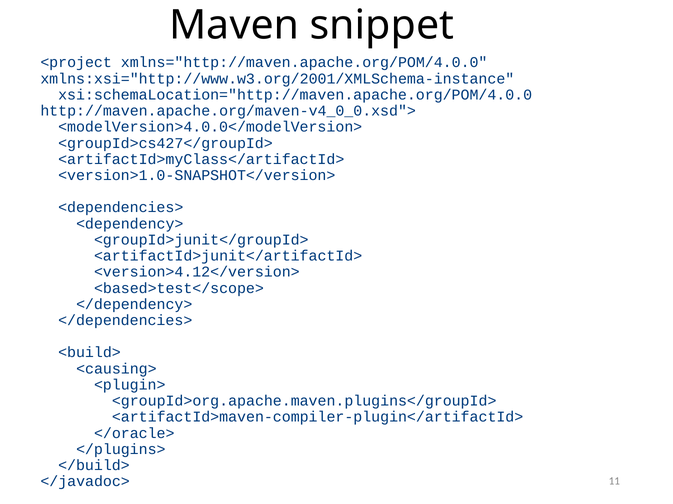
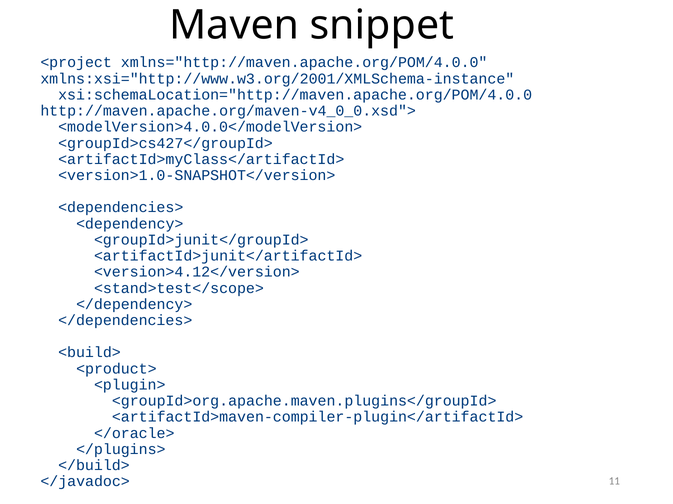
<based>test</scope>: <based>test</scope> -> <stand>test</scope>
<causing>: <causing> -> <product>
